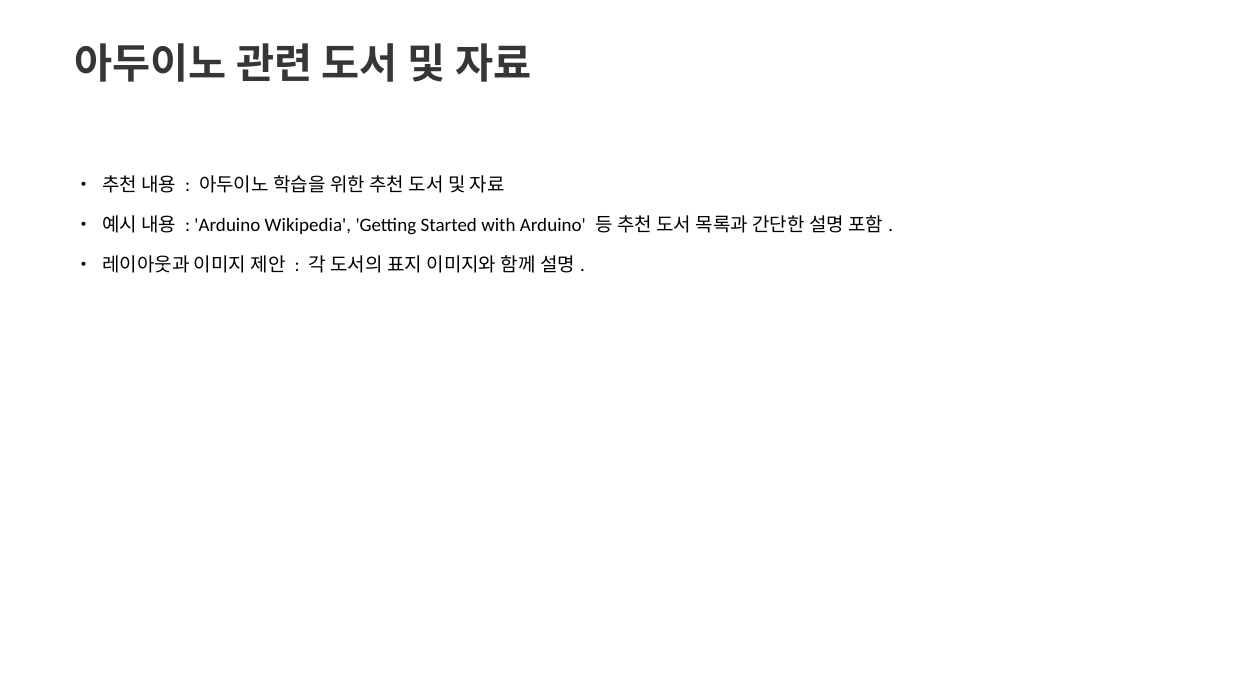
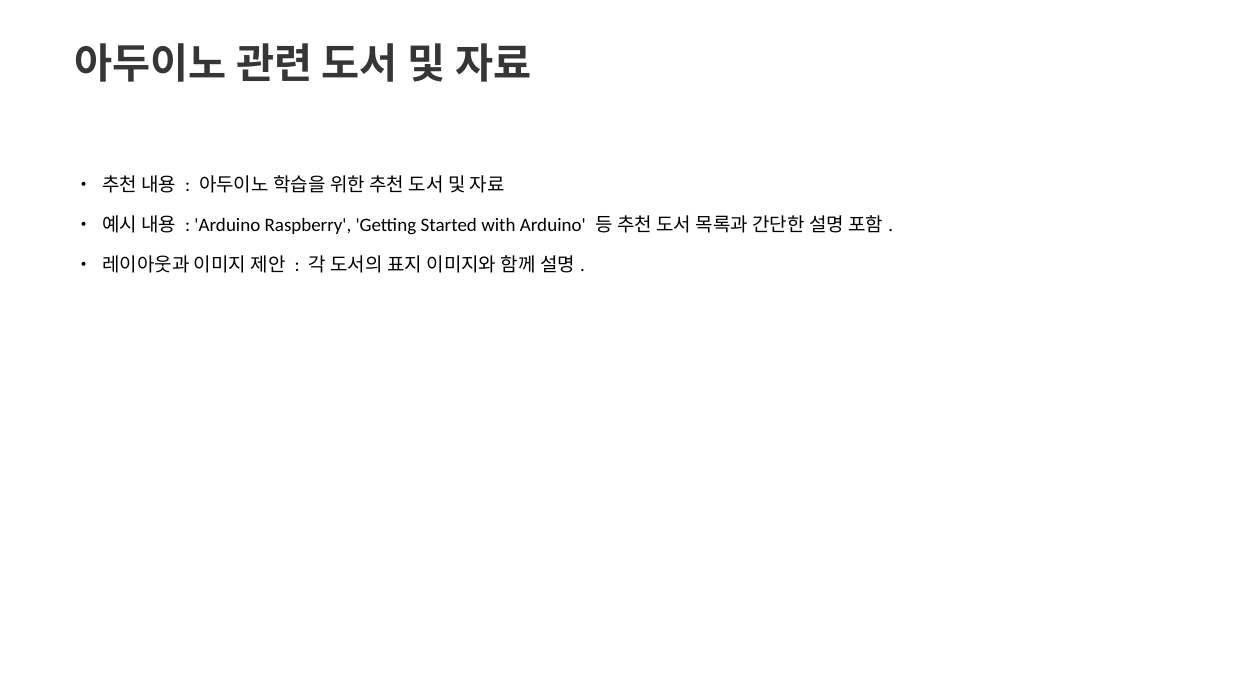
Wikipedia: Wikipedia -> Raspberry
